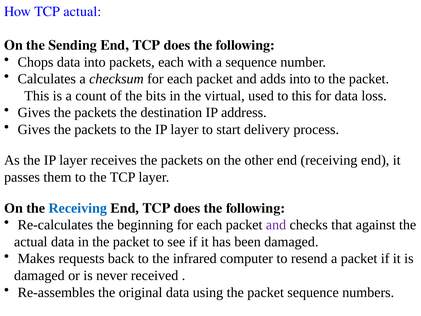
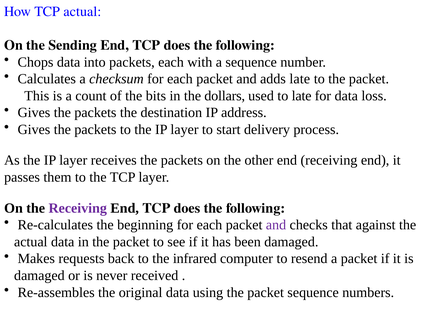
adds into: into -> late
virtual: virtual -> dollars
to this: this -> late
Receiving at (78, 208) colour: blue -> purple
